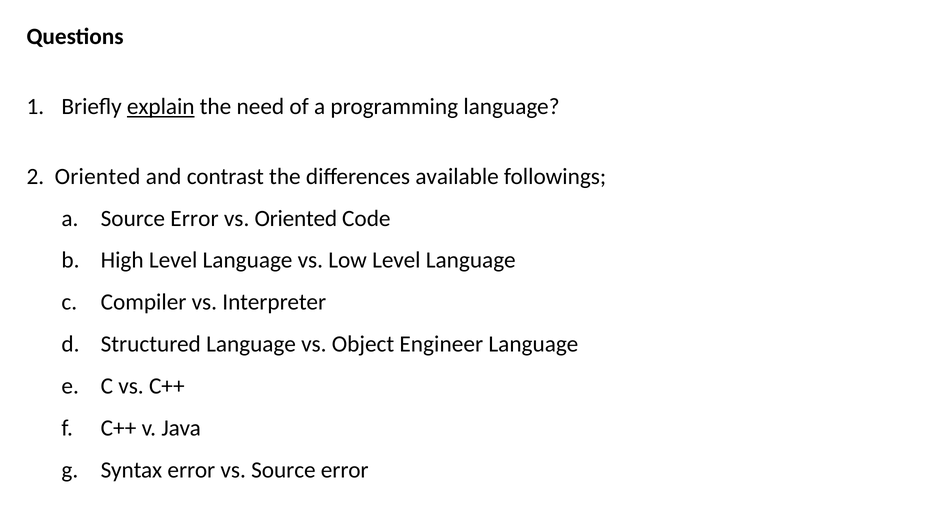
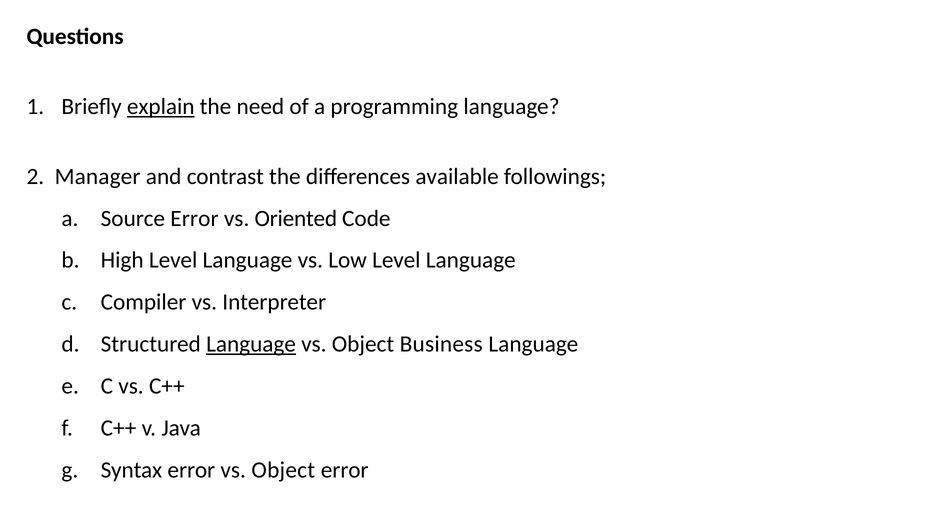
2 Oriented: Oriented -> Manager
Language at (251, 344) underline: none -> present
Engineer: Engineer -> Business
error vs Source: Source -> Object
